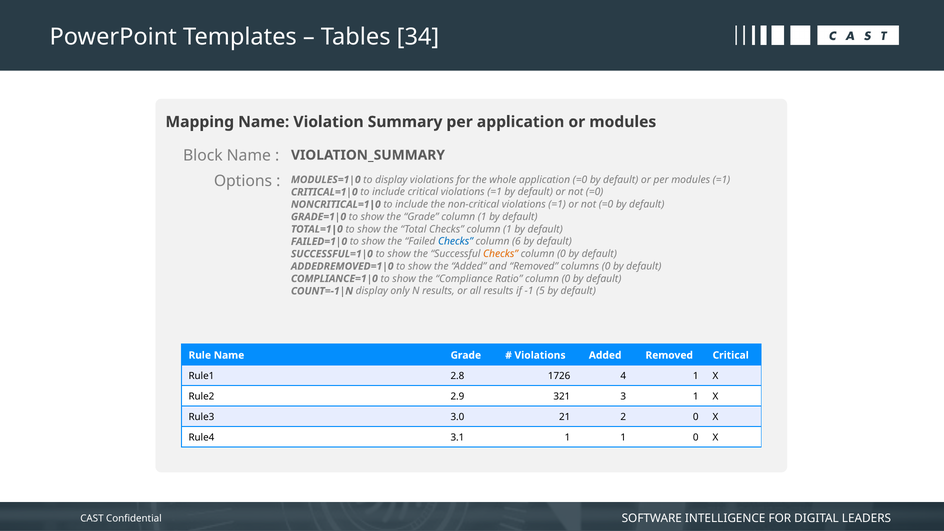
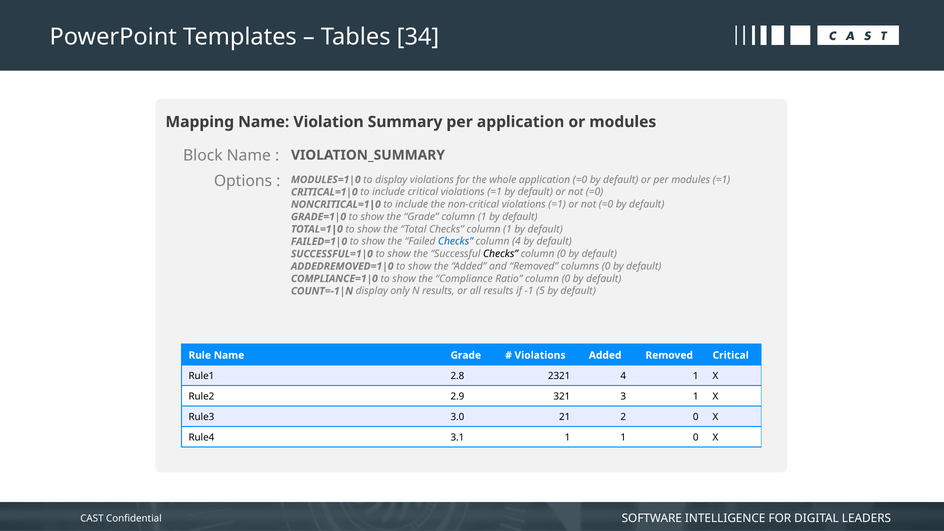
column 6: 6 -> 4
Checks at (501, 254) colour: orange -> black
1726: 1726 -> 2321
